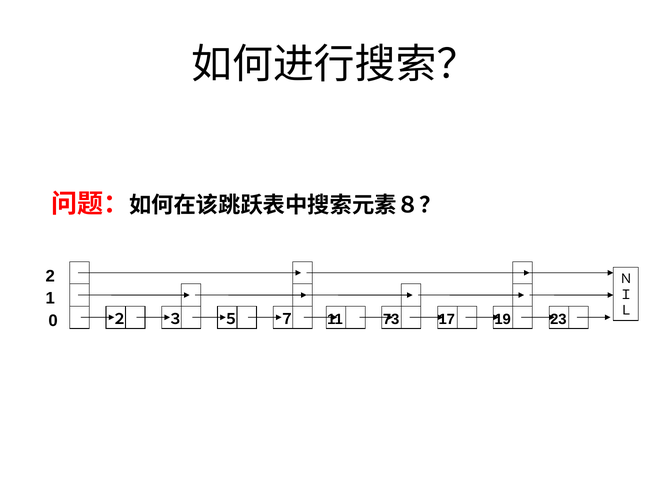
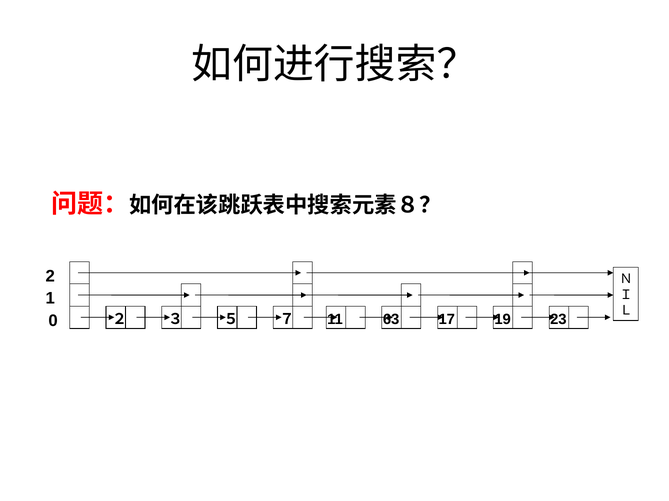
73: 73 -> 63
